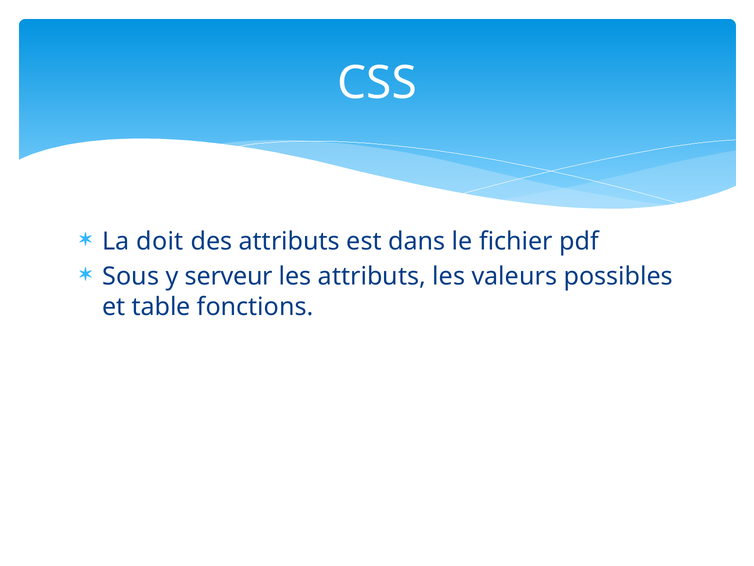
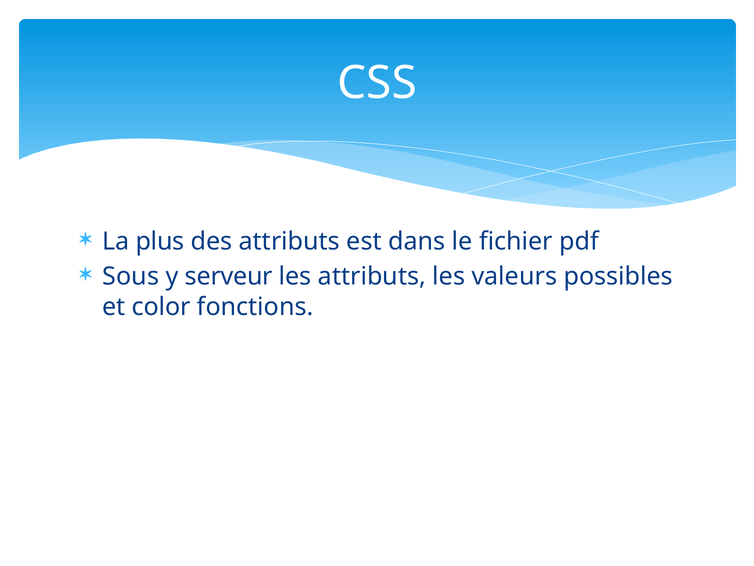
doit: doit -> plus
table: table -> color
